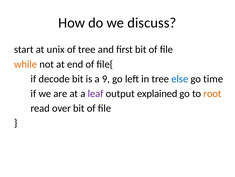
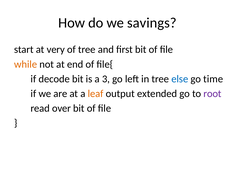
discuss: discuss -> savings
unix: unix -> very
9: 9 -> 3
leaf colour: purple -> orange
explained: explained -> extended
root colour: orange -> purple
